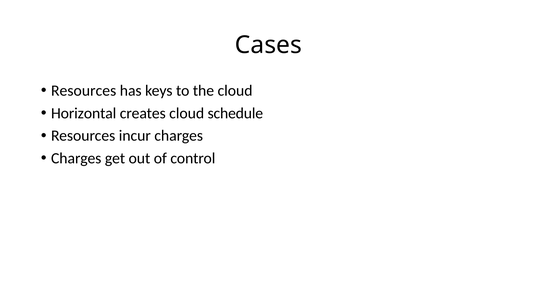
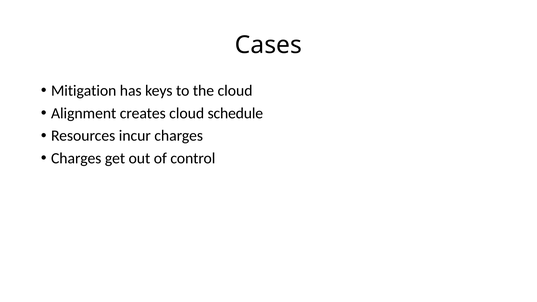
Resources at (84, 91): Resources -> Mitigation
Horizontal: Horizontal -> Alignment
